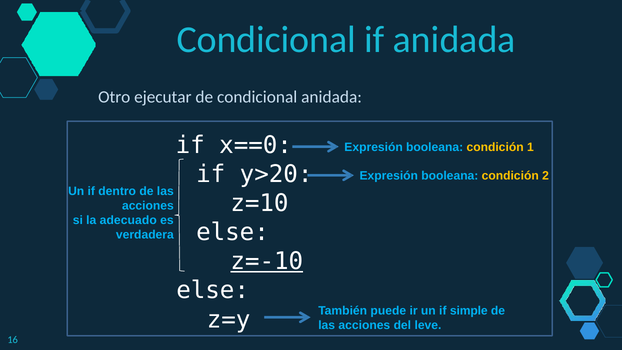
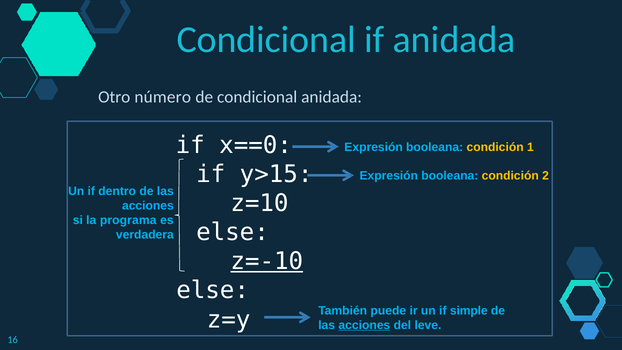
ejecutar: ejecutar -> número
y>20: y>20 -> y>15
adecuado: adecuado -> programa
acciones at (364, 325) underline: none -> present
